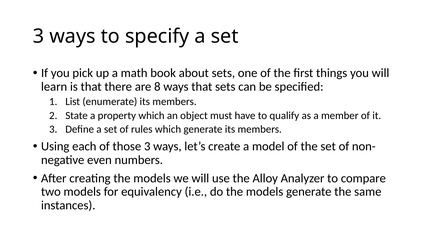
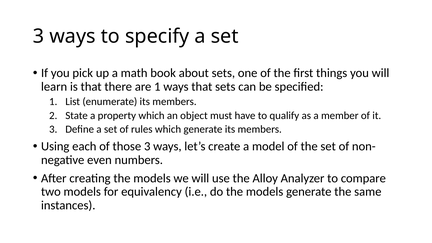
are 8: 8 -> 1
